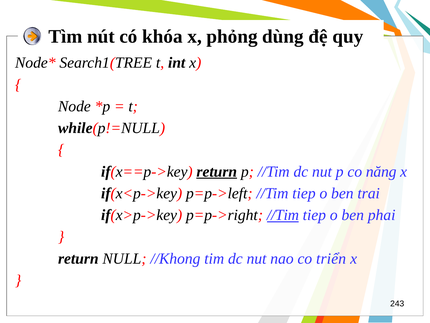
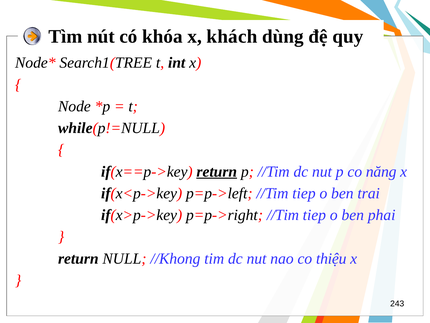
phỏng: phỏng -> khách
//Tim at (283, 215) underline: present -> none
triển: triển -> thiệu
